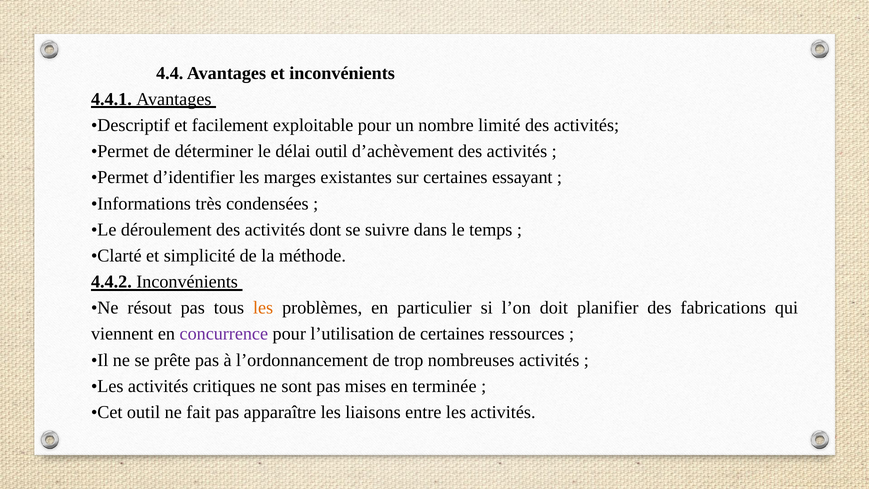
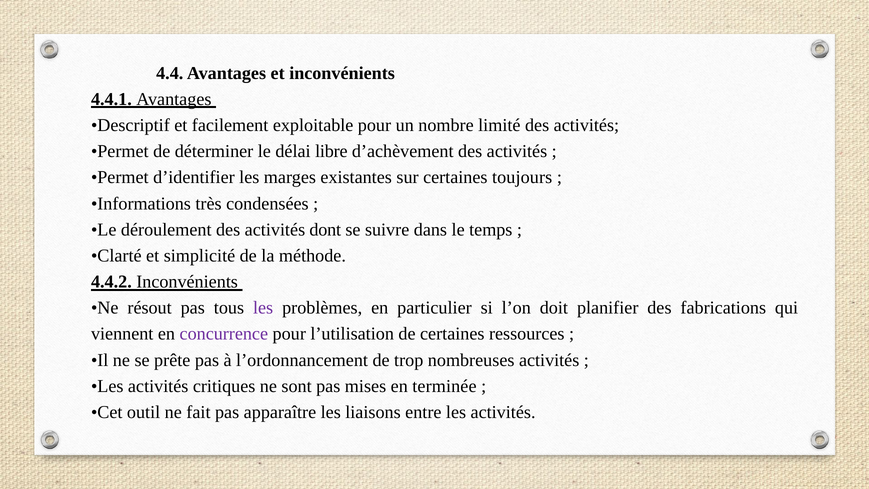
délai outil: outil -> libre
essayant: essayant -> toujours
les at (263, 308) colour: orange -> purple
